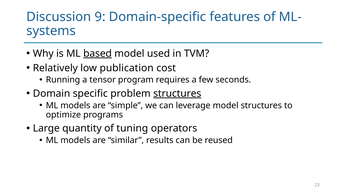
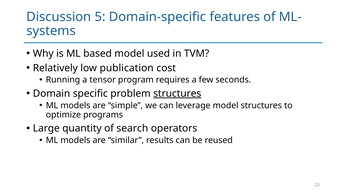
9: 9 -> 5
based underline: present -> none
tuning: tuning -> search
